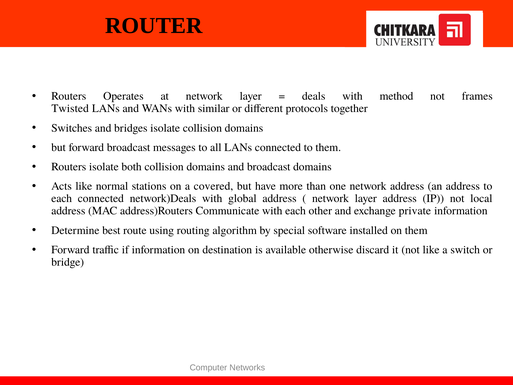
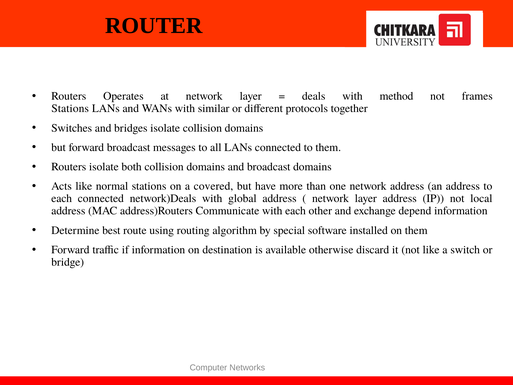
Twisted at (70, 108): Twisted -> Stations
private: private -> depend
